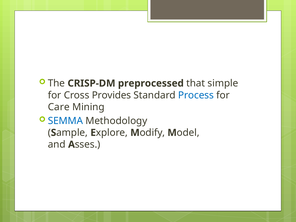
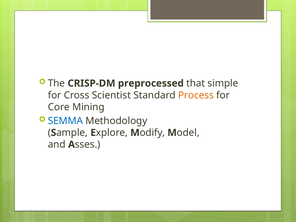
Provides: Provides -> Scientist
Process colour: blue -> orange
Care: Care -> Core
